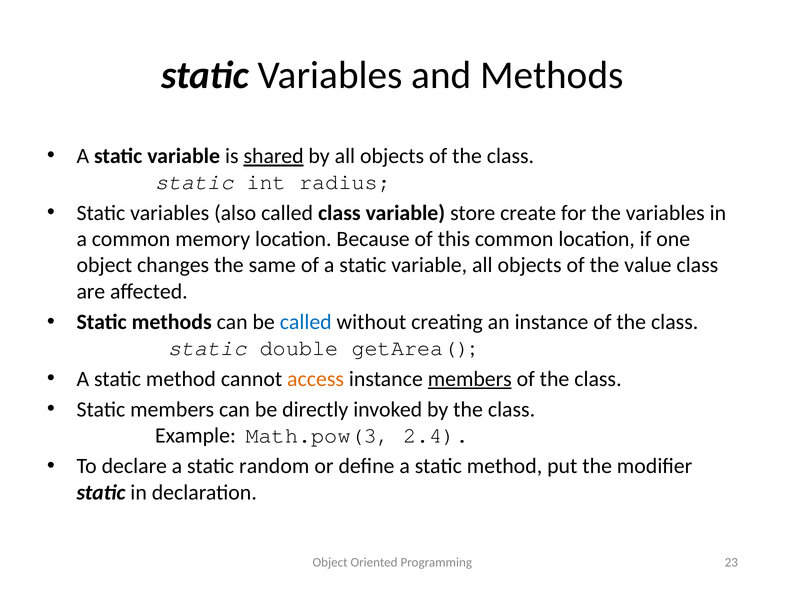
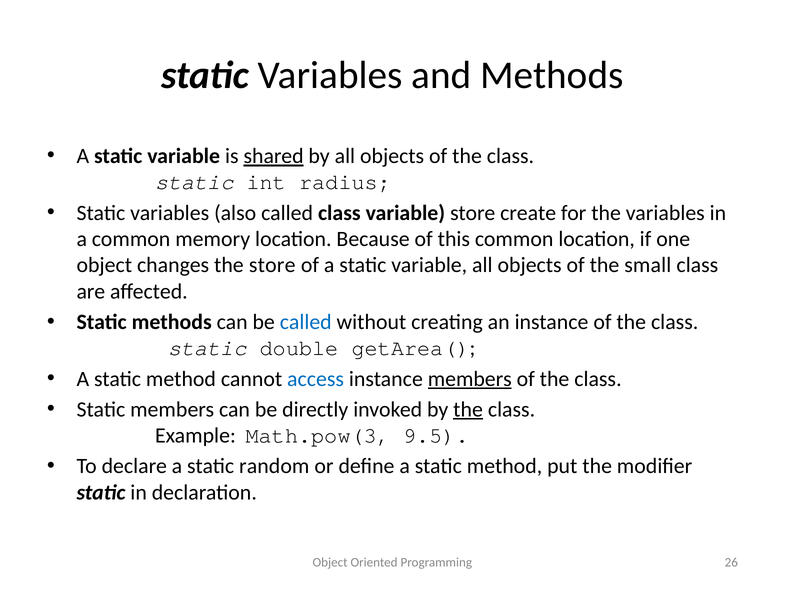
the same: same -> store
value: value -> small
access colour: orange -> blue
the at (468, 409) underline: none -> present
2.4: 2.4 -> 9.5
23: 23 -> 26
